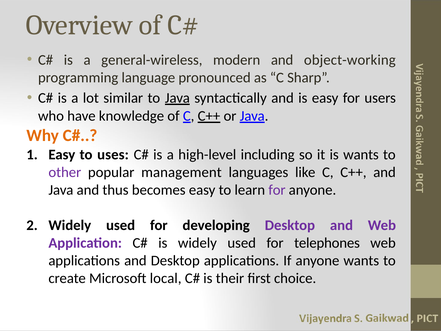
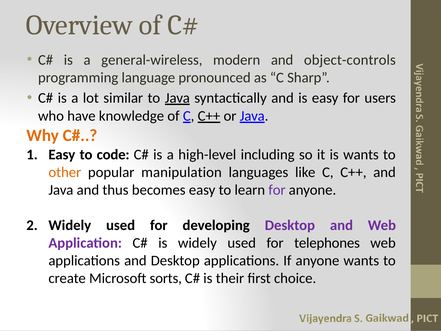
object-working: object-working -> object-controls
uses: uses -> code
other colour: purple -> orange
management: management -> manipulation
local: local -> sorts
